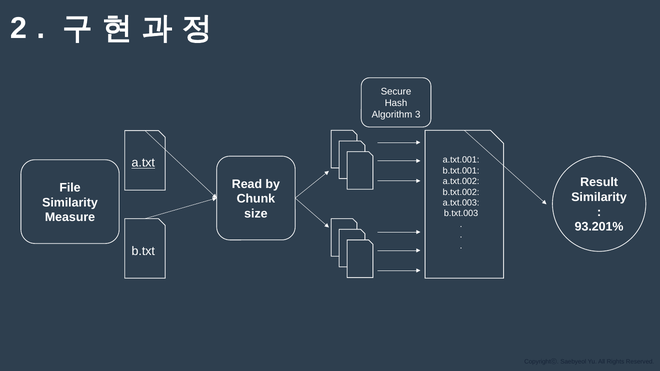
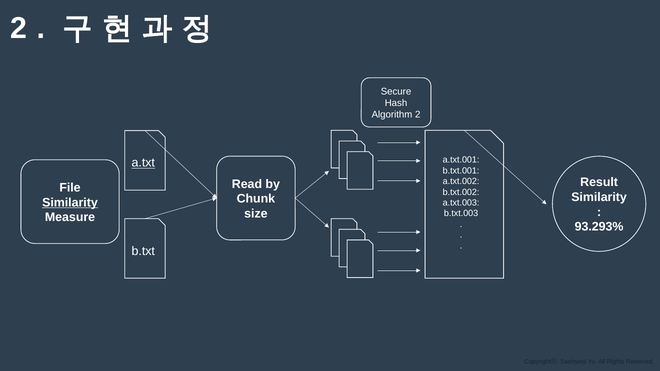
Algorithm 3: 3 -> 2
Similarity at (70, 203) underline: none -> present
93.201%: 93.201% -> 93.293%
